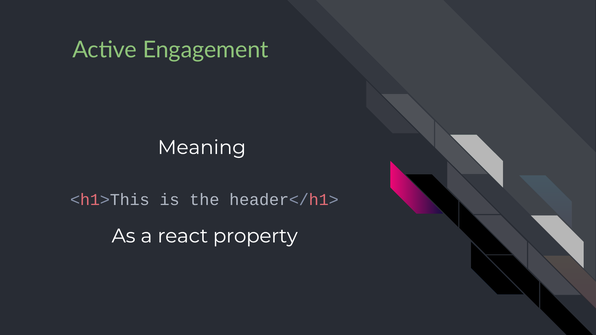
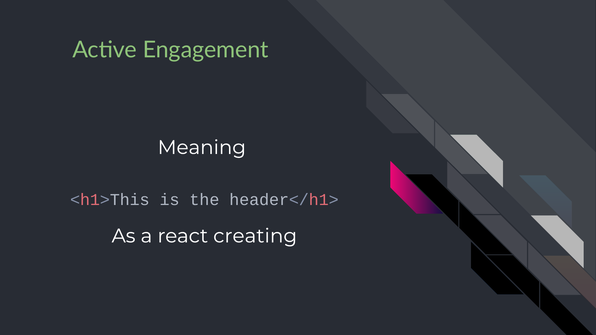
property: property -> creating
